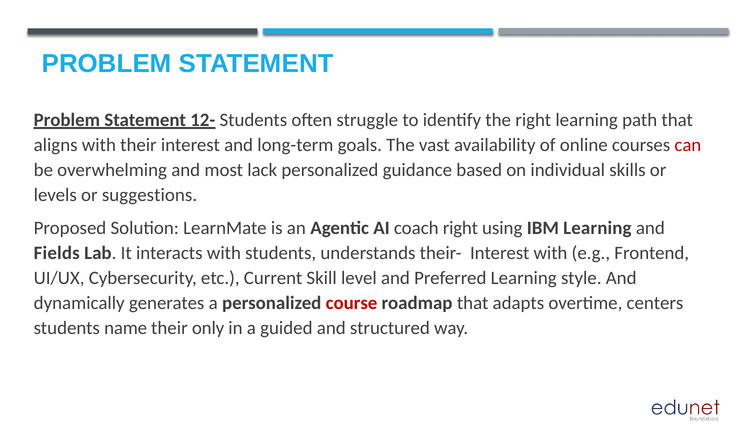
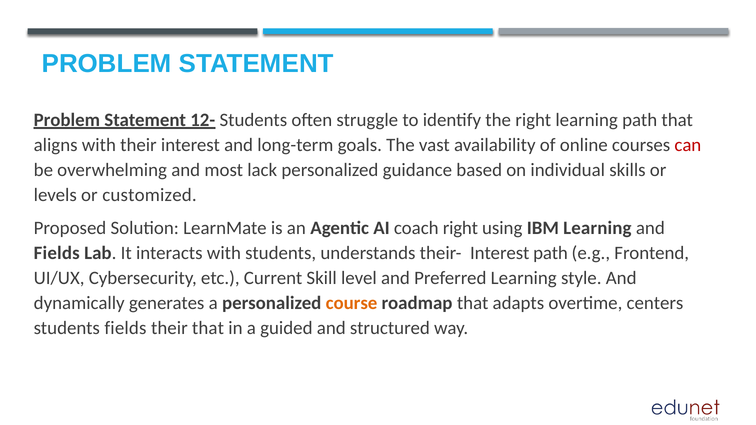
suggestions: suggestions -> customized
Interest with: with -> path
course colour: red -> orange
students name: name -> fields
their only: only -> that
